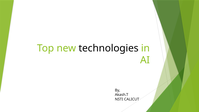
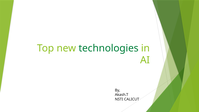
technologies colour: black -> green
